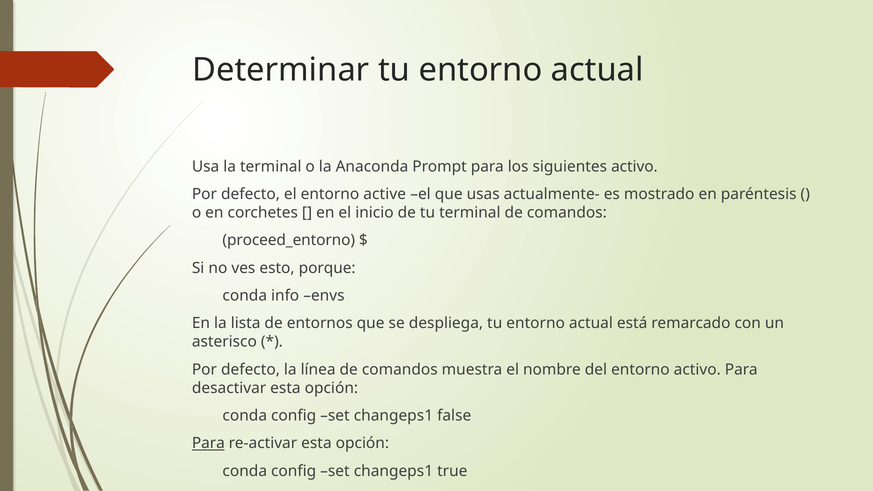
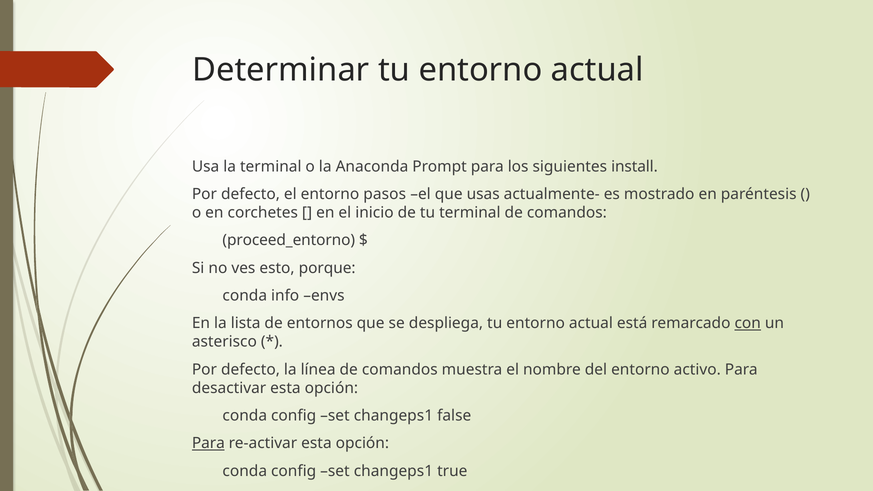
siguientes activo: activo -> install
active: active -> pasos
con underline: none -> present
